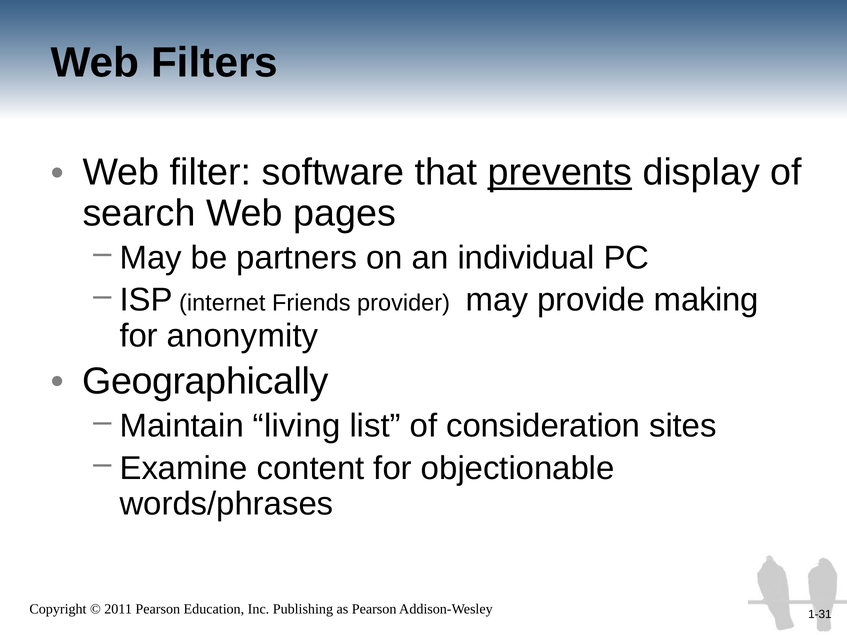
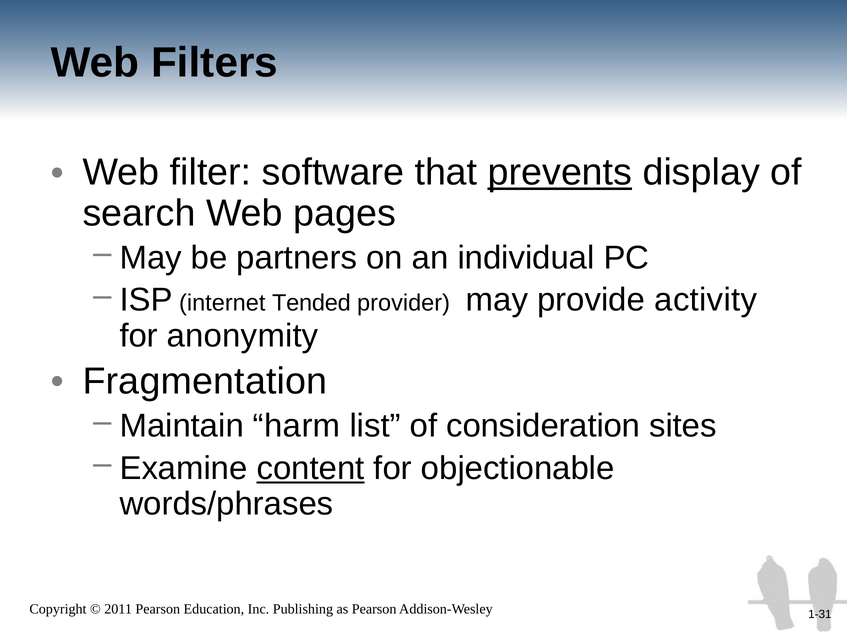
Friends: Friends -> Tended
making: making -> activity
Geographically: Geographically -> Fragmentation
living: living -> harm
content underline: none -> present
